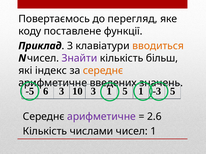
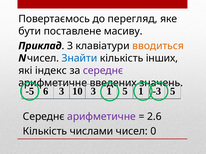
коду: коду -> бути
функції: функції -> масиву
Знайти colour: purple -> blue
більш: більш -> інших
середнє at (103, 71) colour: orange -> purple
чисел 1: 1 -> 0
